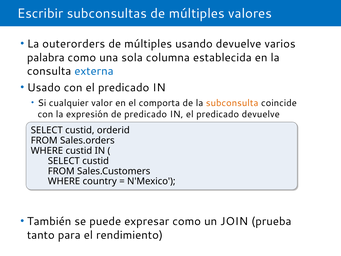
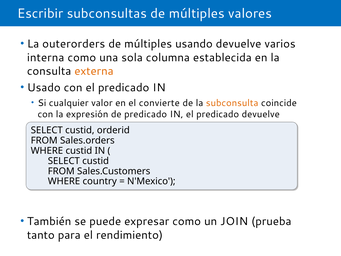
palabra: palabra -> interna
externa colour: blue -> orange
comporta: comporta -> convierte
